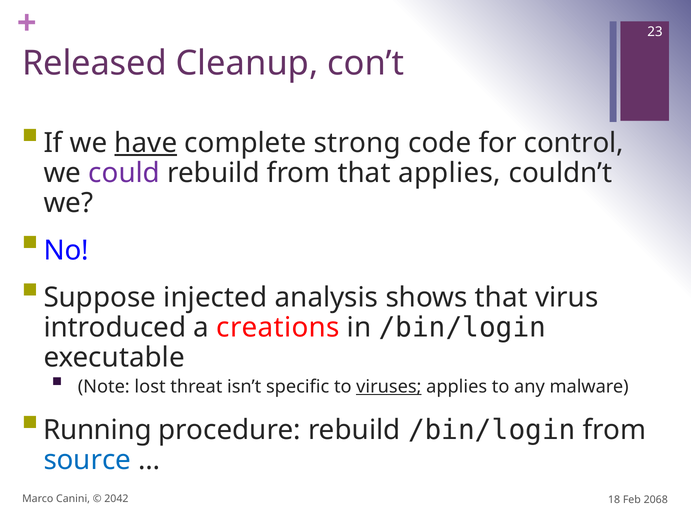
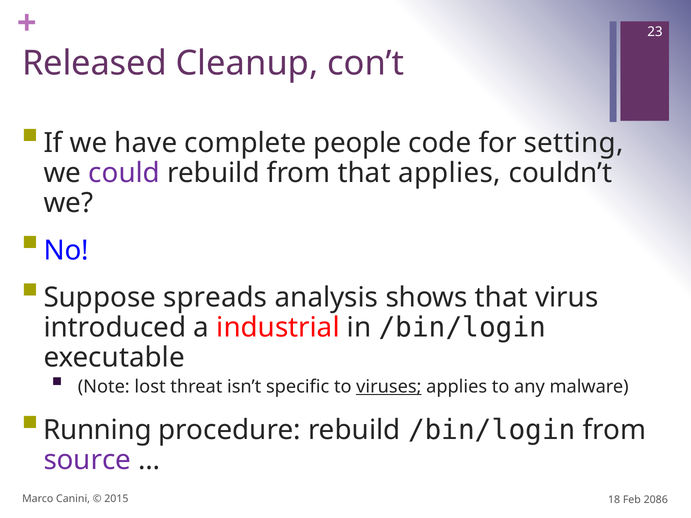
have underline: present -> none
strong: strong -> people
control: control -> setting
injected: injected -> spreads
creations: creations -> industrial
source colour: blue -> purple
2042: 2042 -> 2015
2068: 2068 -> 2086
